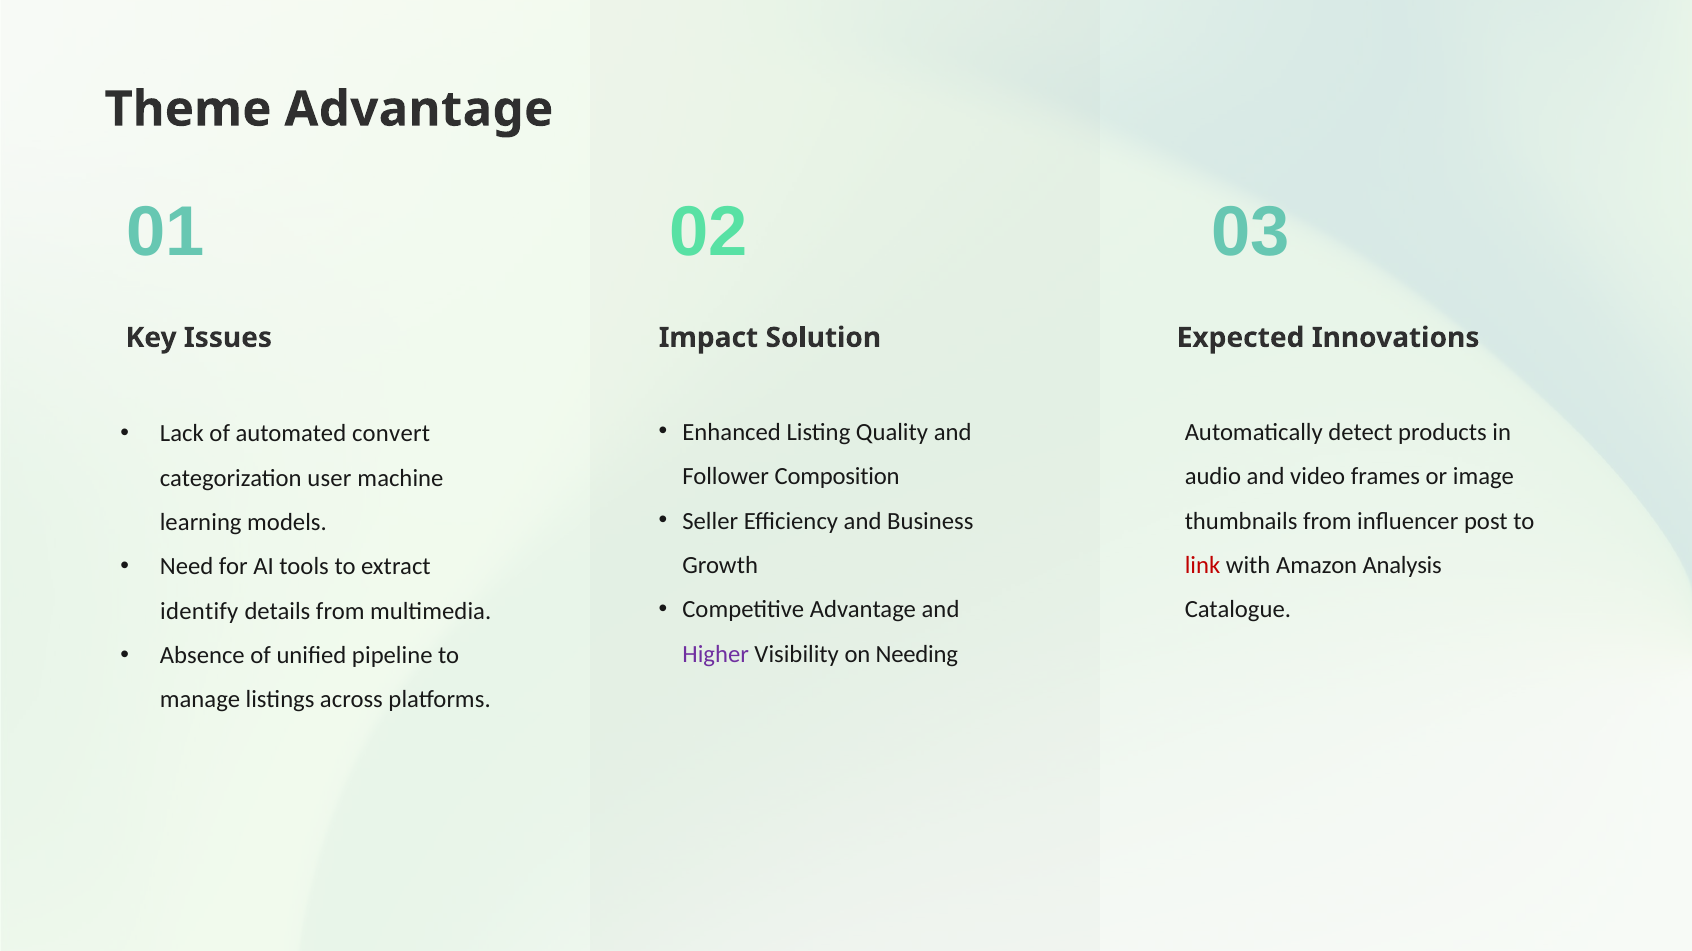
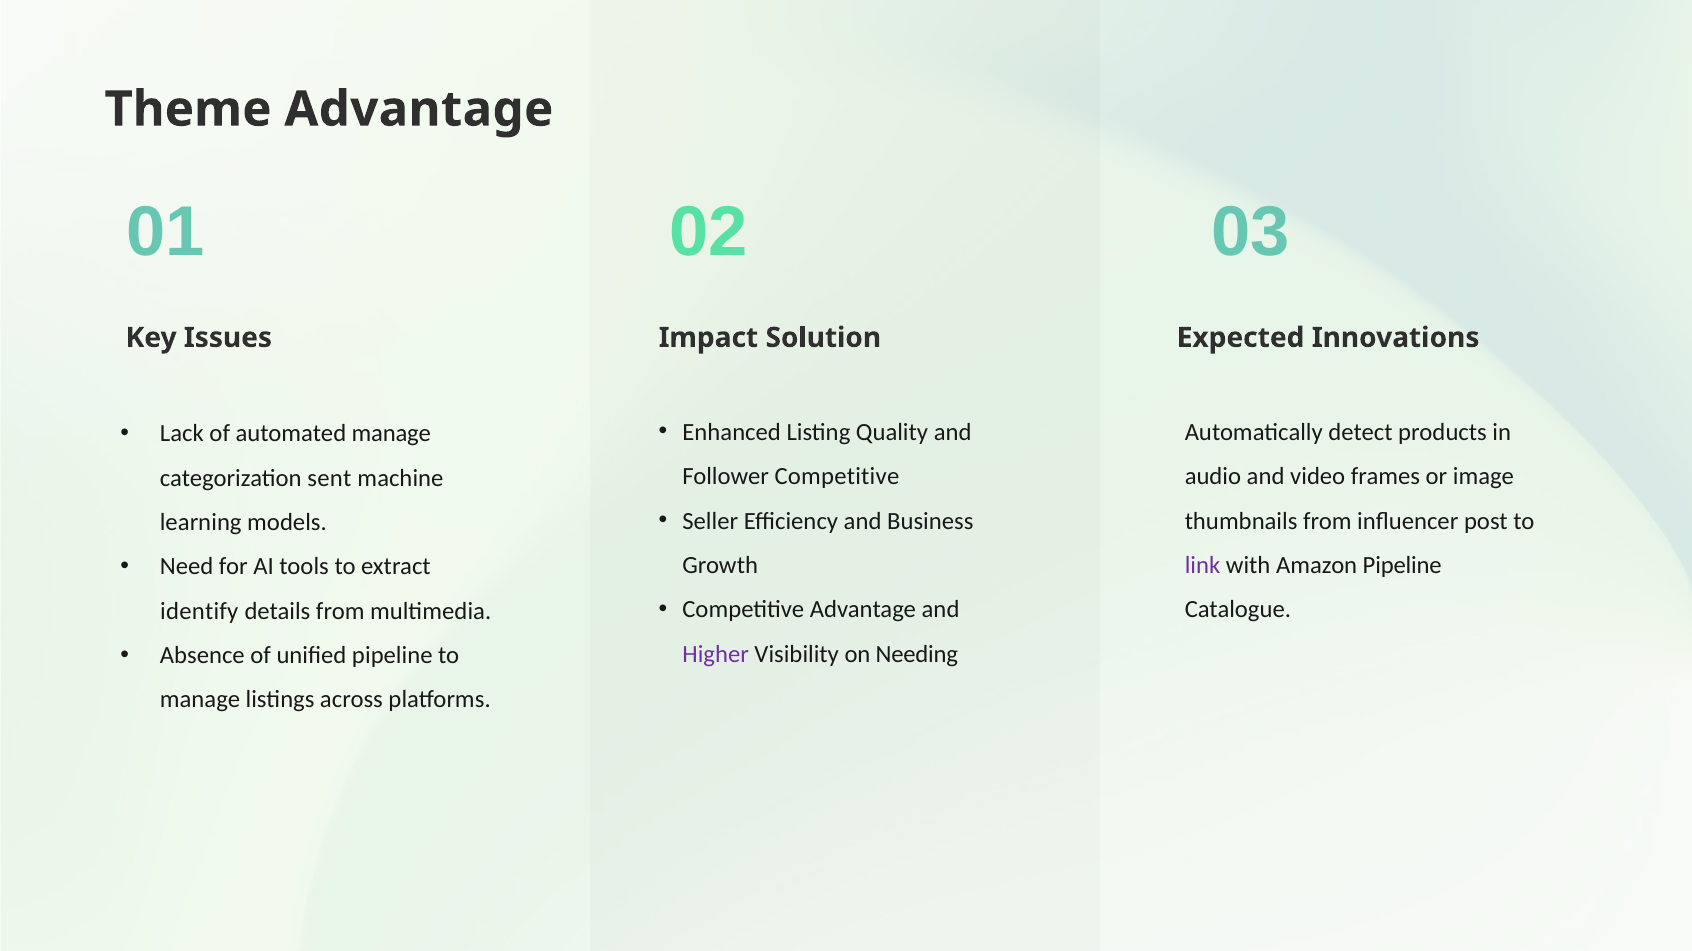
automated convert: convert -> manage
Follower Composition: Composition -> Competitive
user: user -> sent
link colour: red -> purple
Amazon Analysis: Analysis -> Pipeline
